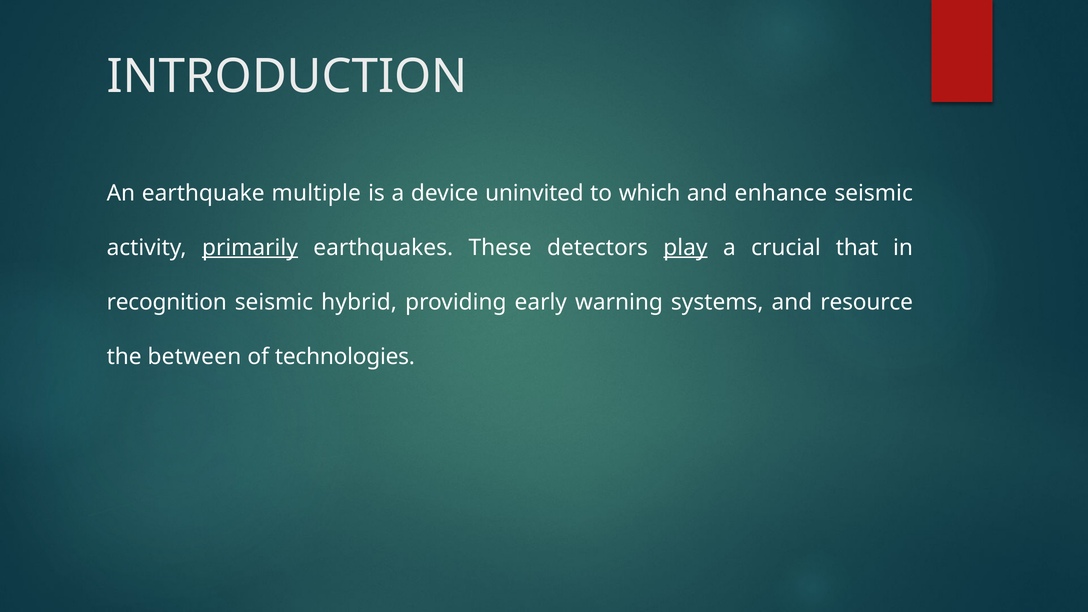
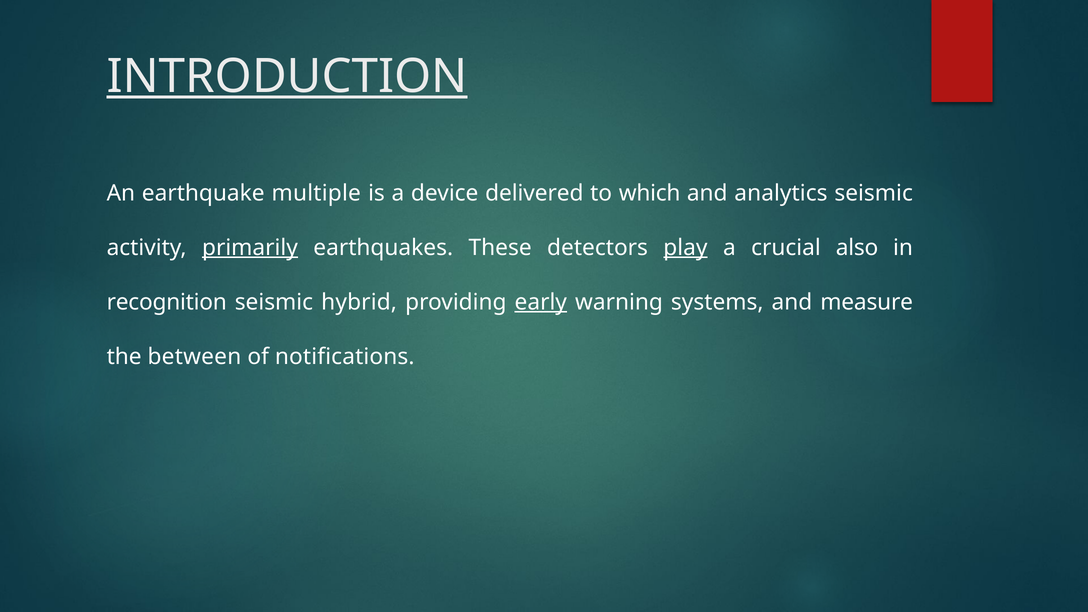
INTRODUCTION underline: none -> present
uninvited: uninvited -> delivered
enhance: enhance -> analytics
that: that -> also
early underline: none -> present
resource: resource -> measure
technologies: technologies -> notifications
